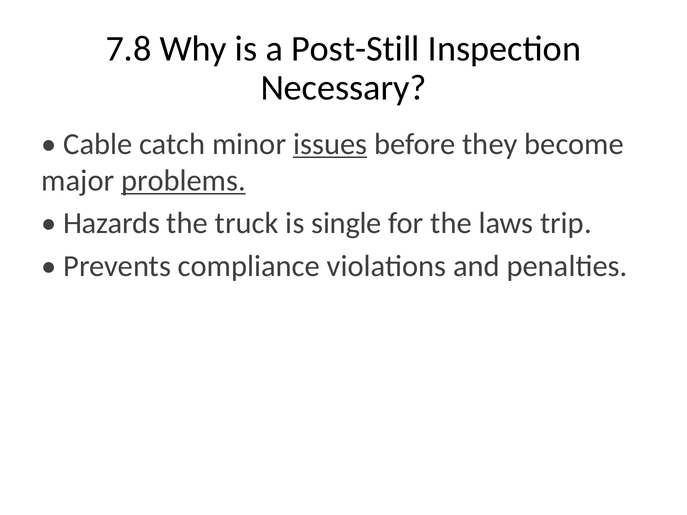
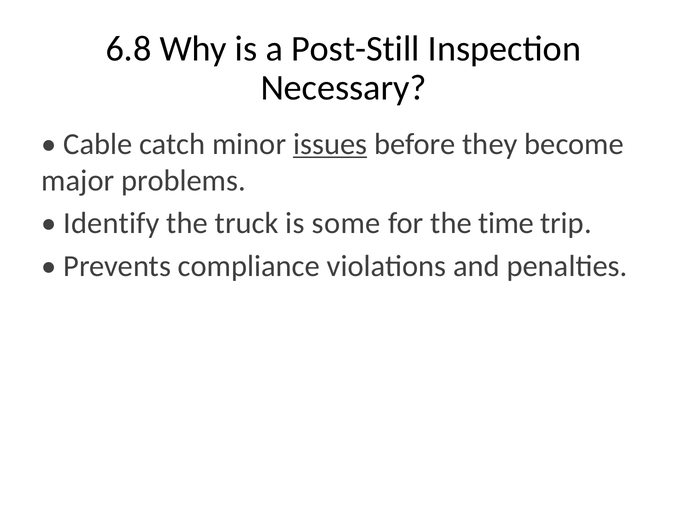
7.8: 7.8 -> 6.8
problems underline: present -> none
Hazards: Hazards -> Identify
single: single -> some
laws: laws -> time
